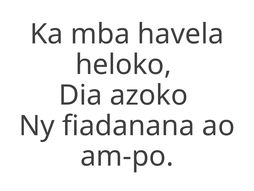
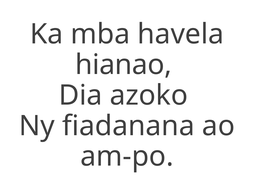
heloko: heloko -> hianao
